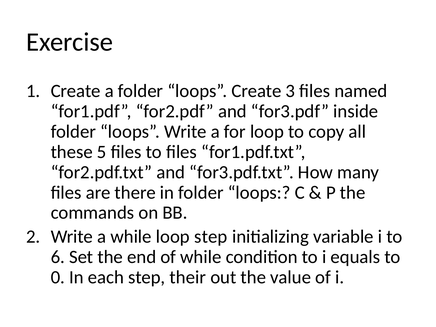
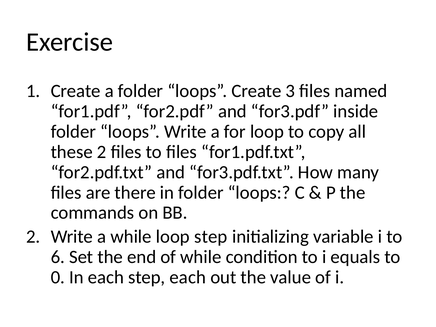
these 5: 5 -> 2
step their: their -> each
